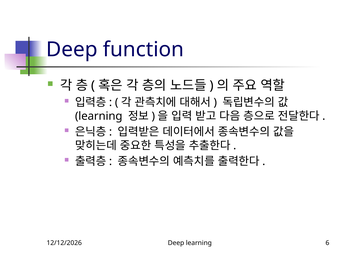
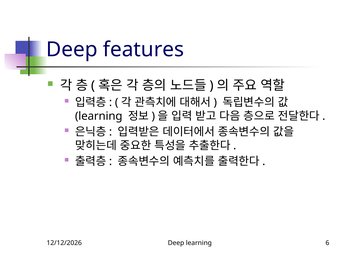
function: function -> features
